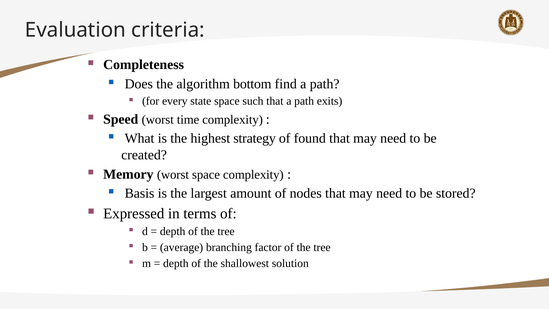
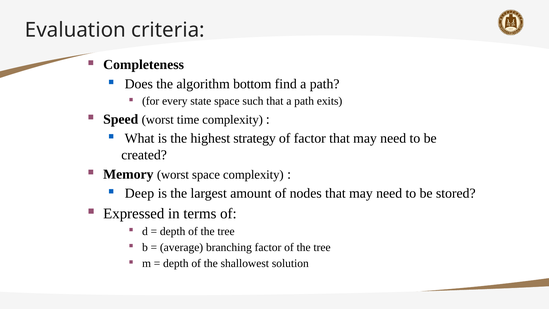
of found: found -> factor
Basis: Basis -> Deep
